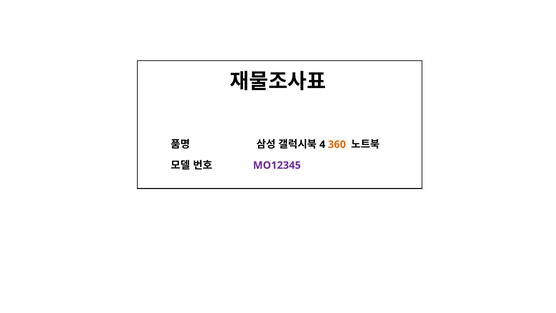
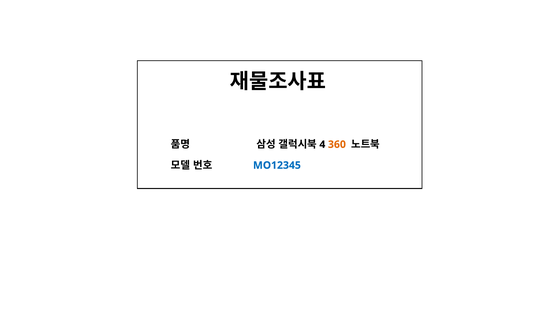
MO12345 colour: purple -> blue
